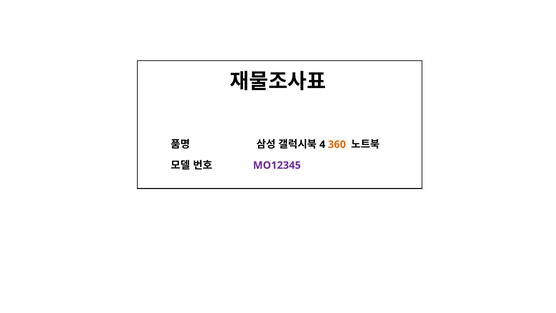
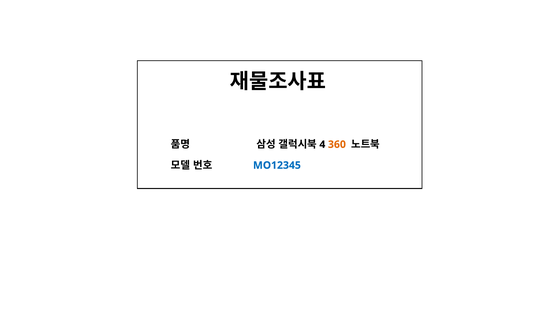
MO12345 colour: purple -> blue
